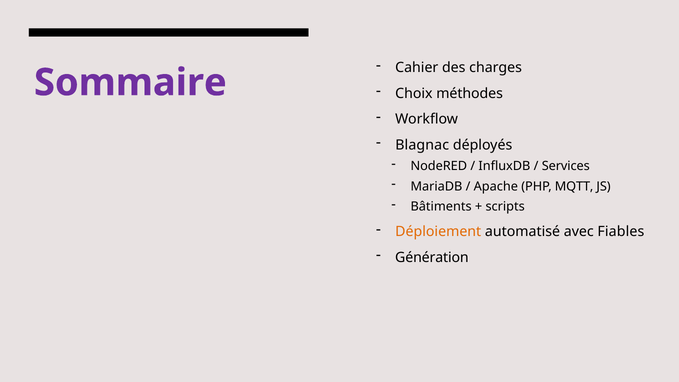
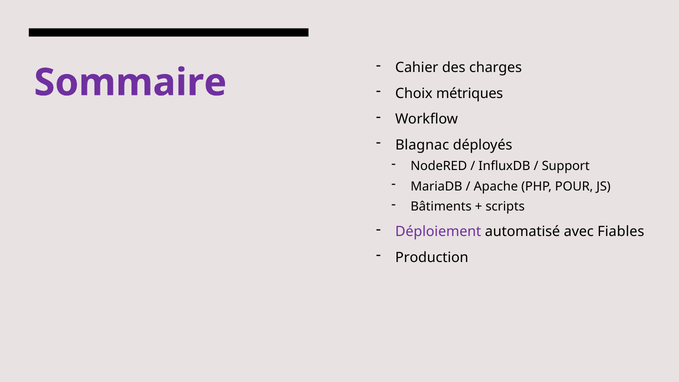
méthodes: méthodes -> métriques
Services: Services -> Support
MQTT: MQTT -> POUR
Déploiement colour: orange -> purple
Génération: Génération -> Production
